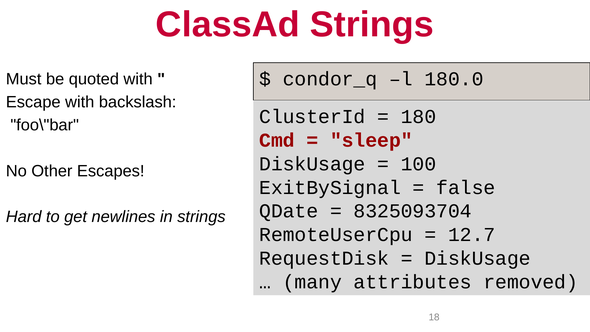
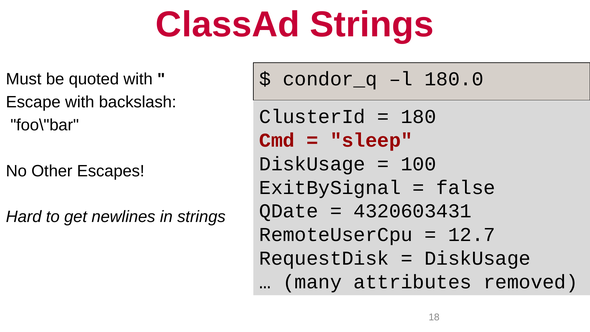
8325093704: 8325093704 -> 4320603431
